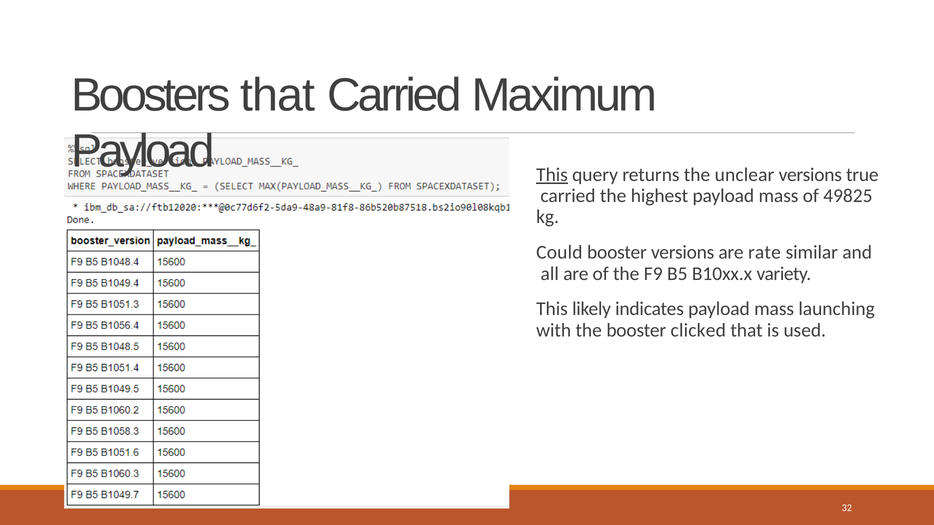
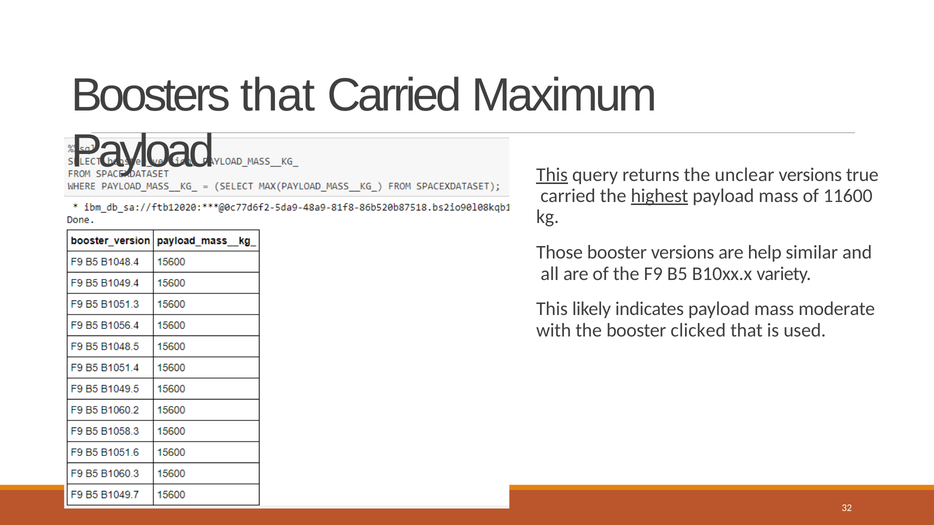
highest underline: none -> present
49825: 49825 -> 11600
Could: Could -> Those
rate: rate -> help
launching: launching -> moderate
